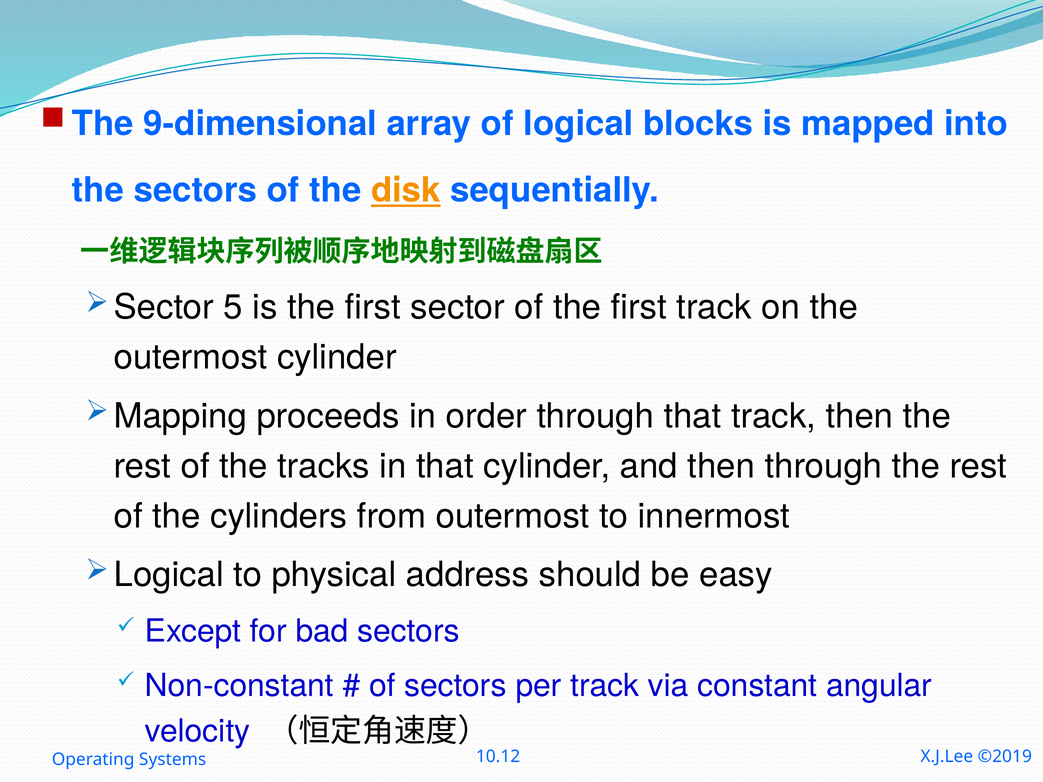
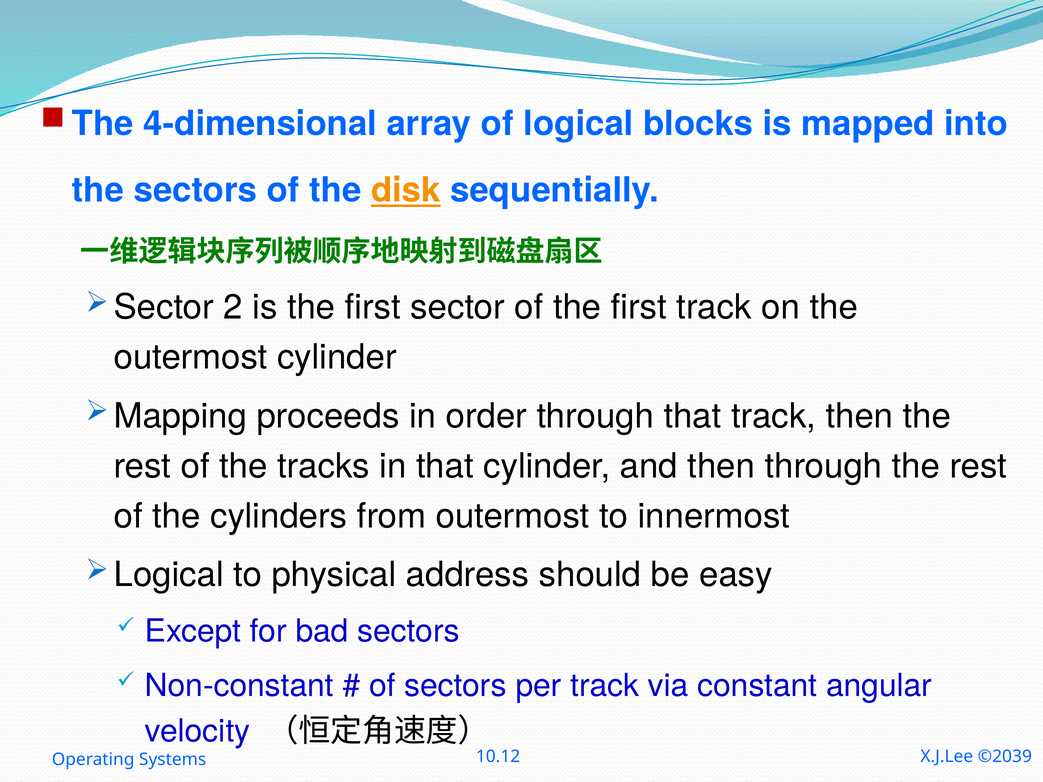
9-dimensional: 9-dimensional -> 4-dimensional
5: 5 -> 2
©2019: ©2019 -> ©2039
